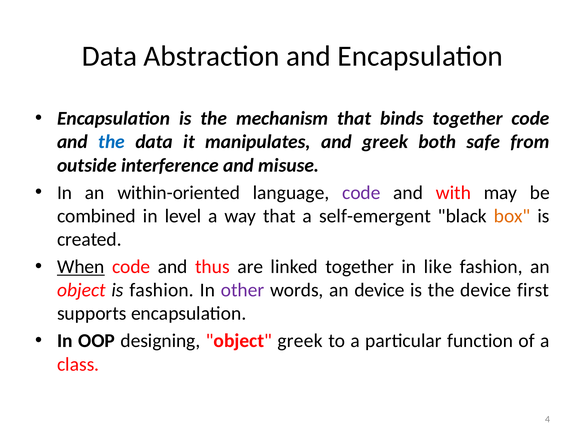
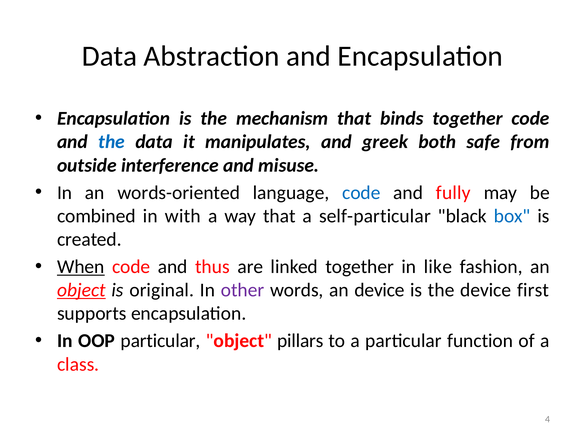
within-oriented: within-oriented -> words-oriented
code at (361, 192) colour: purple -> blue
with: with -> fully
level: level -> with
self-emergent: self-emergent -> self-particular
box colour: orange -> blue
object at (81, 290) underline: none -> present
is fashion: fashion -> original
OOP designing: designing -> particular
object greek: greek -> pillars
